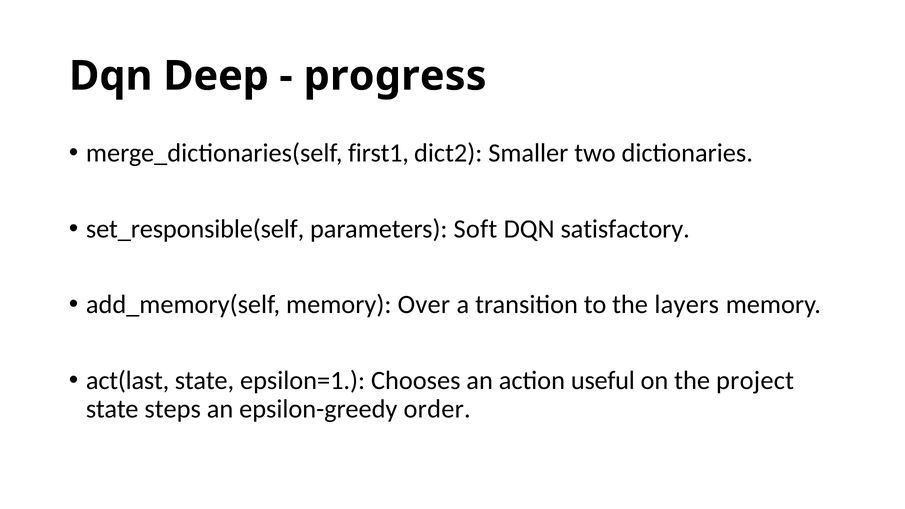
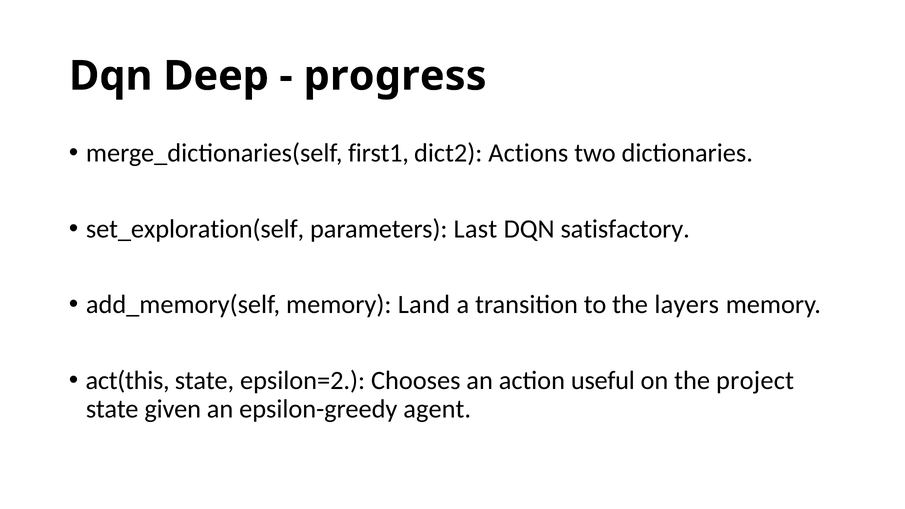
Smaller: Smaller -> Actions
set_responsible(self: set_responsible(self -> set_exploration(self
Soft: Soft -> Last
Over: Over -> Land
act(last: act(last -> act(this
epsilon=1: epsilon=1 -> epsilon=2
steps: steps -> given
order: order -> agent
